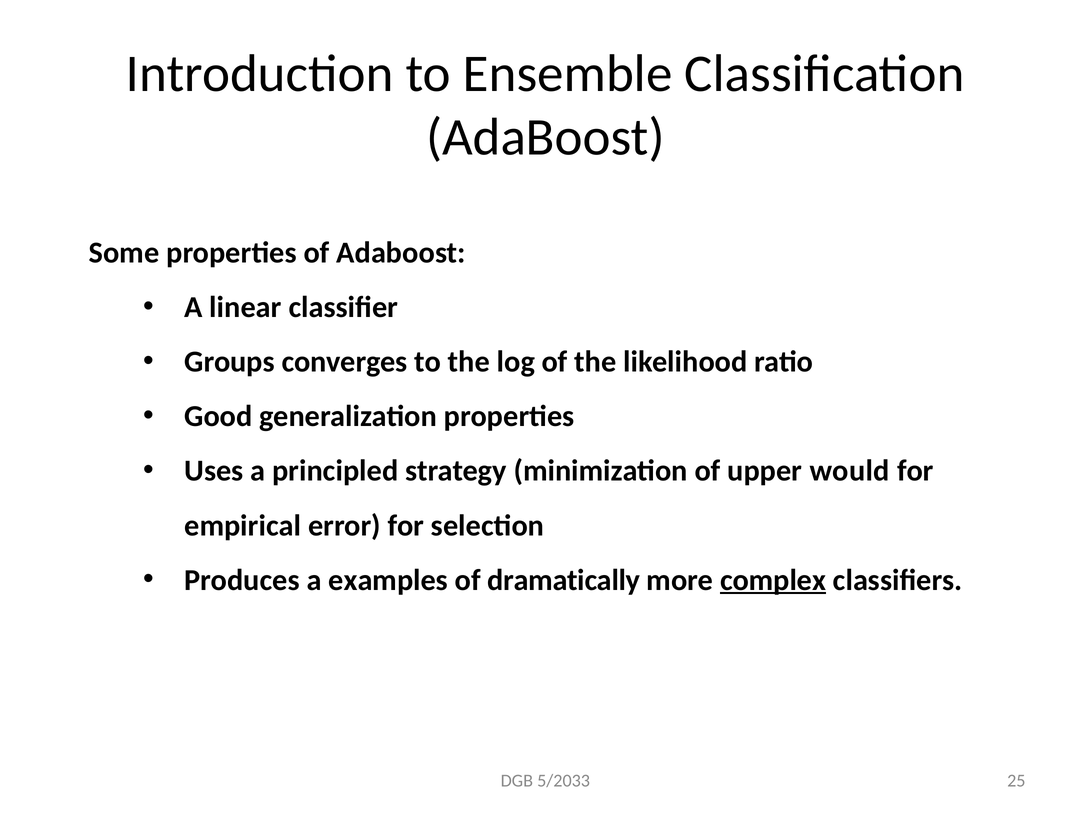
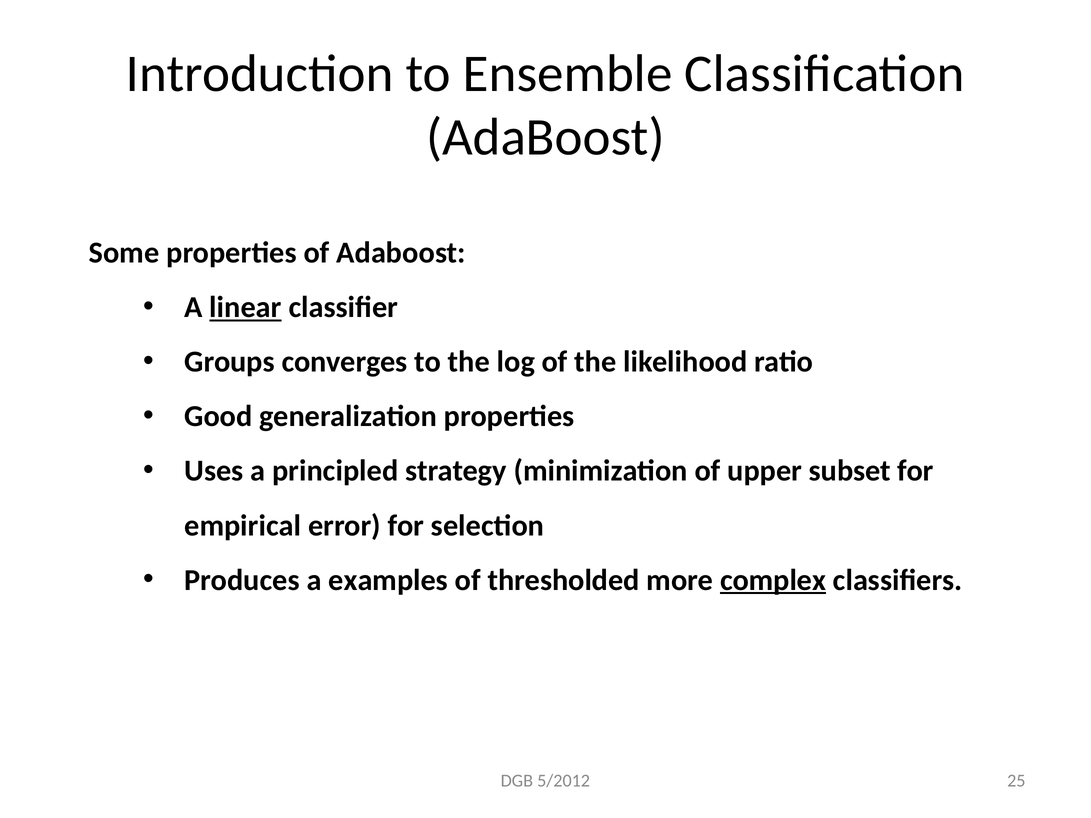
linear underline: none -> present
would: would -> subset
dramatically: dramatically -> thresholded
5/2033: 5/2033 -> 5/2012
